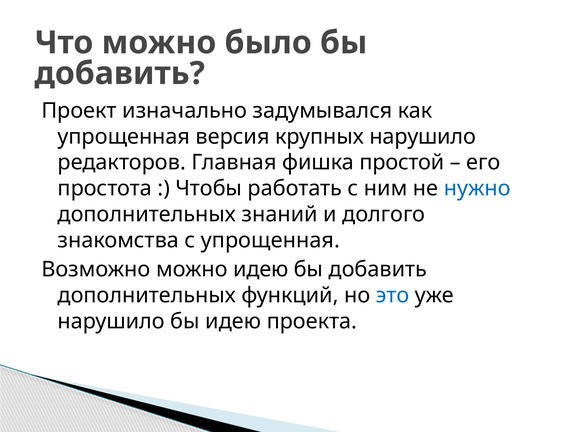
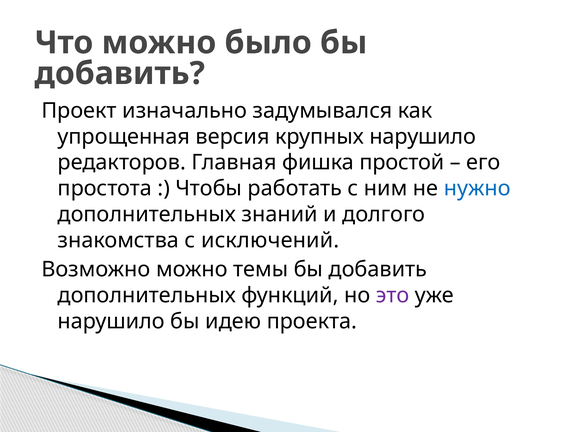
с упрощенная: упрощенная -> исключений
можно идею: идею -> темы
это colour: blue -> purple
